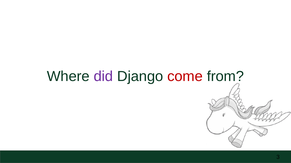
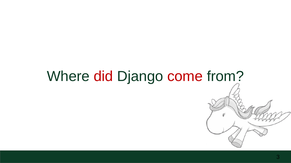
did colour: purple -> red
